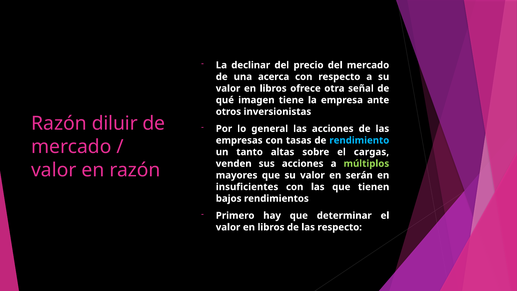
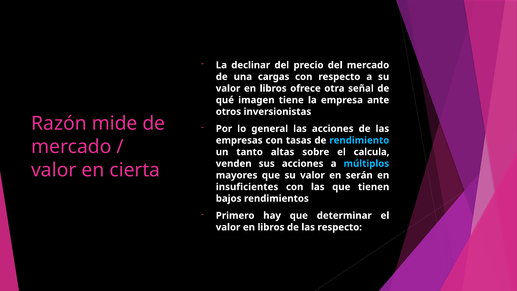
acerca: acerca -> cargas
diluir: diluir -> mide
cargas: cargas -> calcula
múltiplos colour: light green -> light blue
en razón: razón -> cierta
